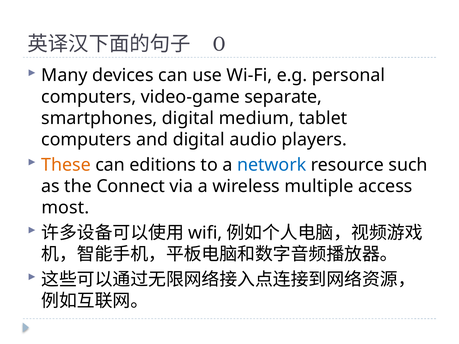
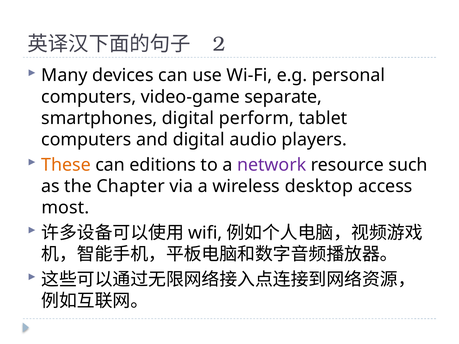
0: 0 -> 2
medium: medium -> perform
network colour: blue -> purple
Connect: Connect -> Chapter
multiple: multiple -> desktop
